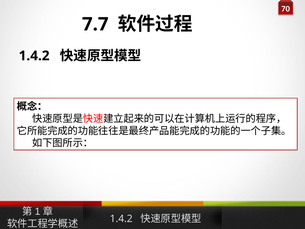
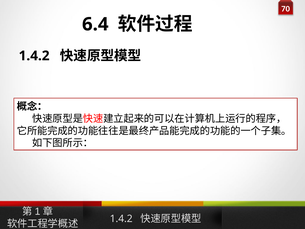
7.7: 7.7 -> 6.4
